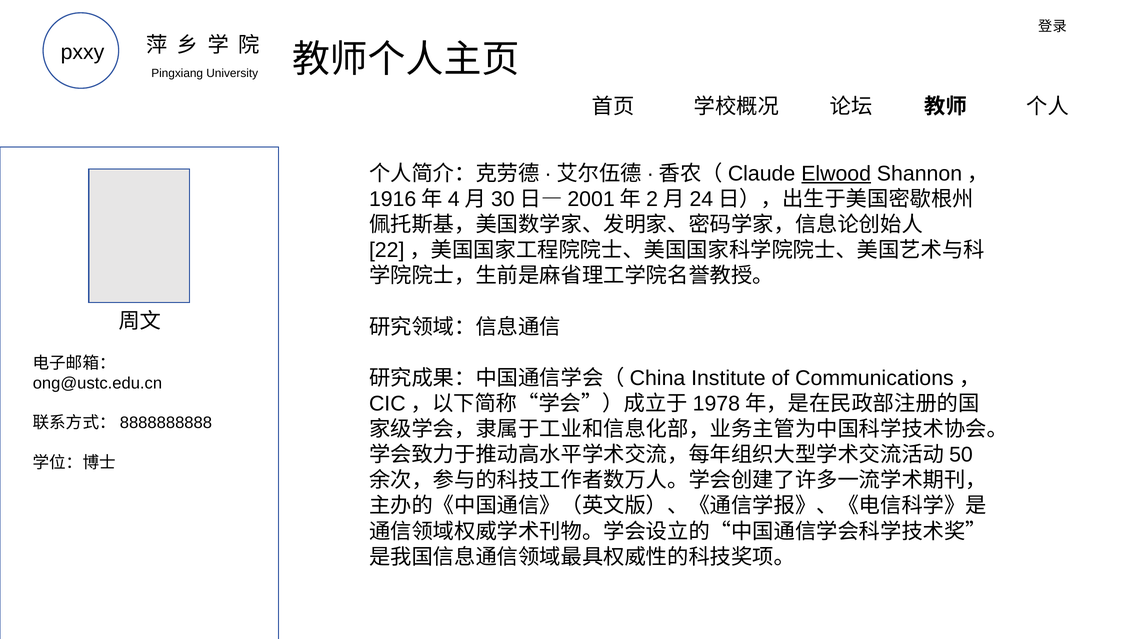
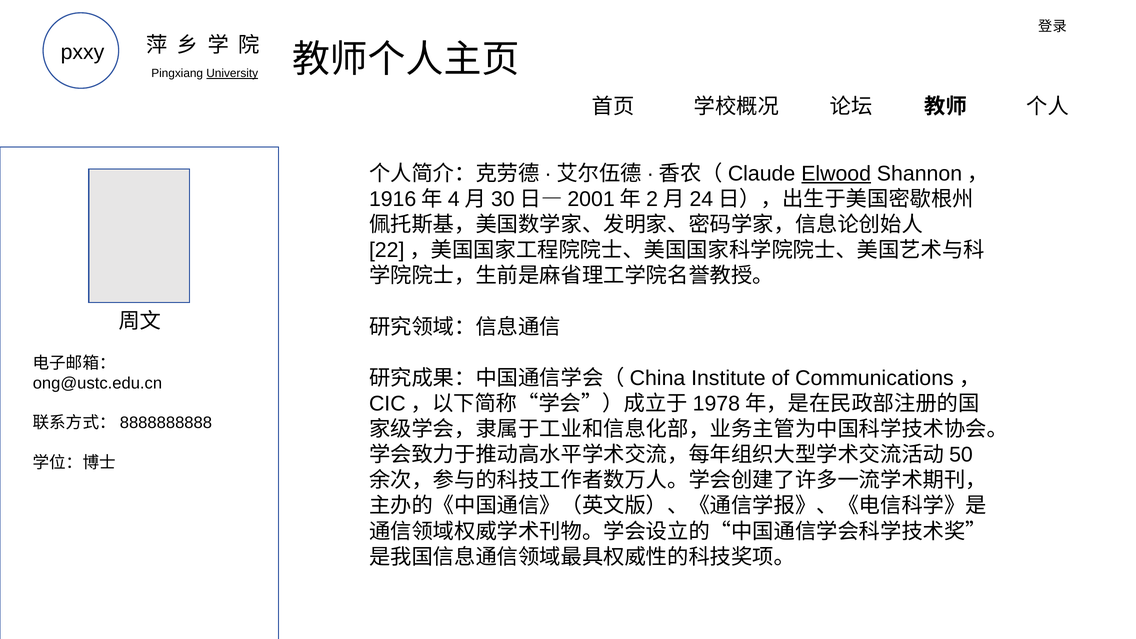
University underline: none -> present
